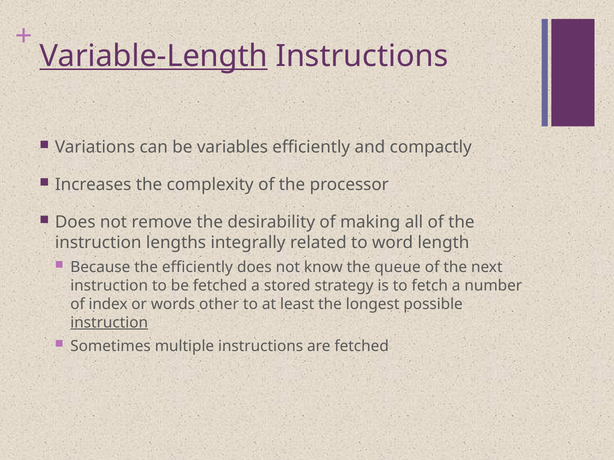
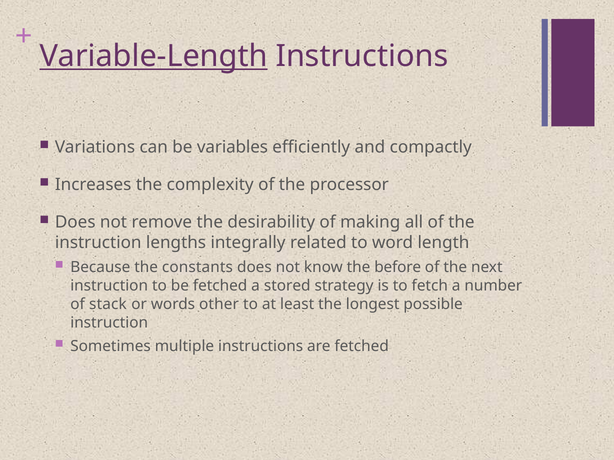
the efficiently: efficiently -> constants
queue: queue -> before
index: index -> stack
instruction at (109, 323) underline: present -> none
